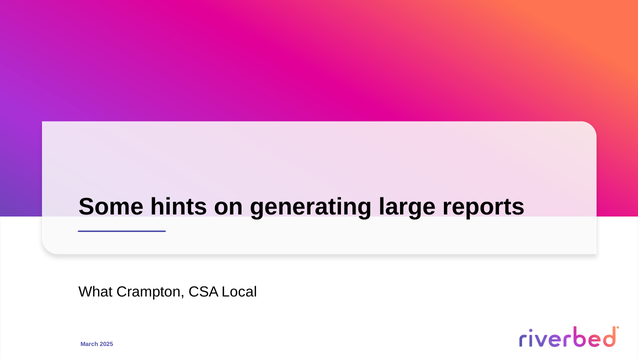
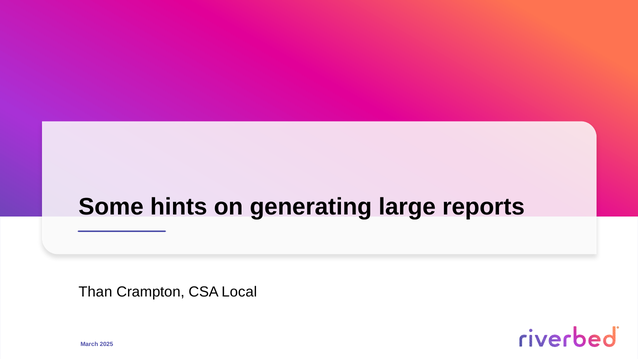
What: What -> Than
